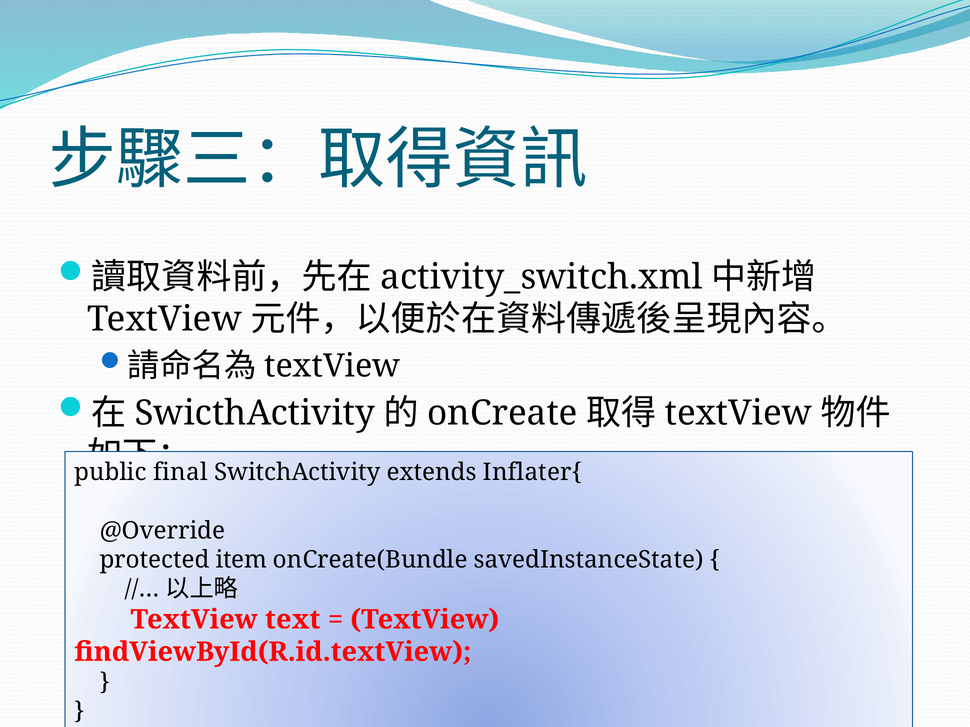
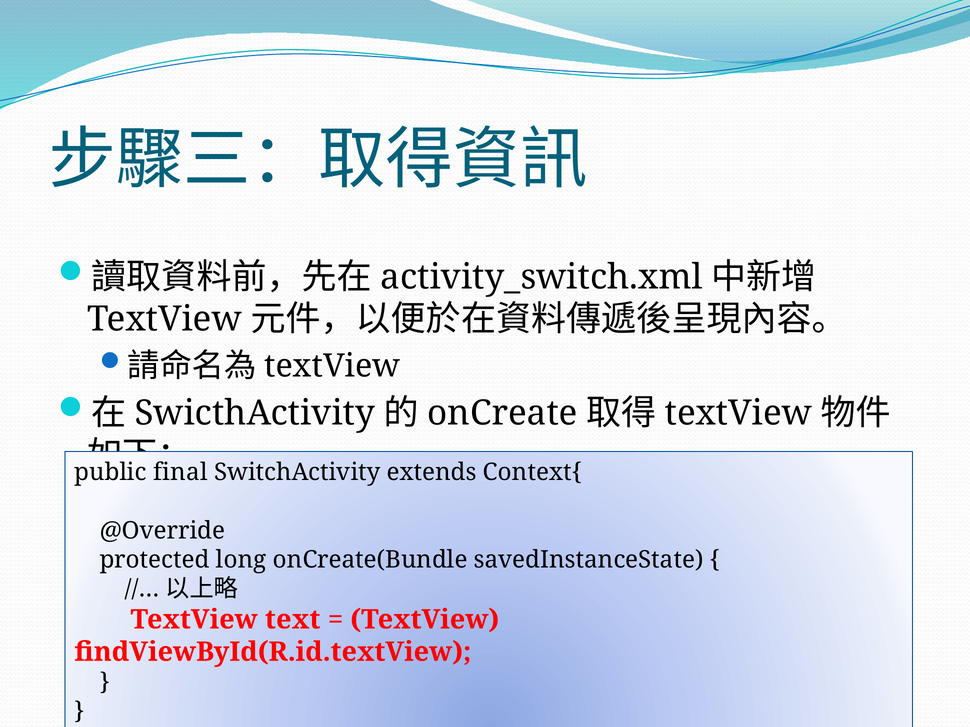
Inflater{: Inflater{ -> Context{
item: item -> long
